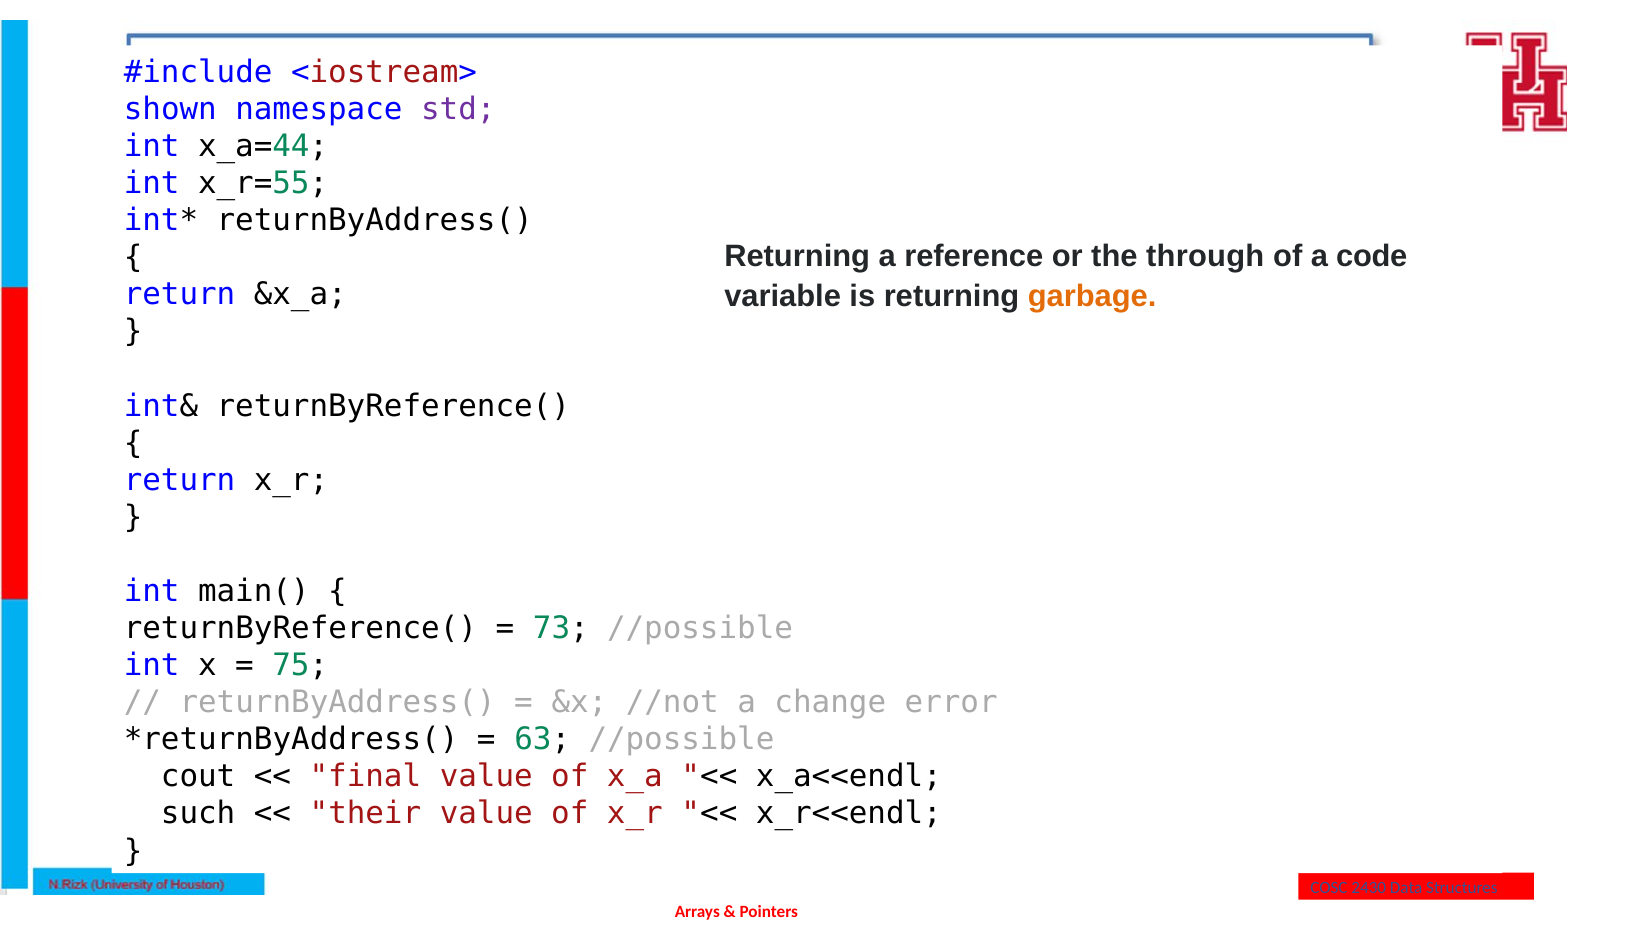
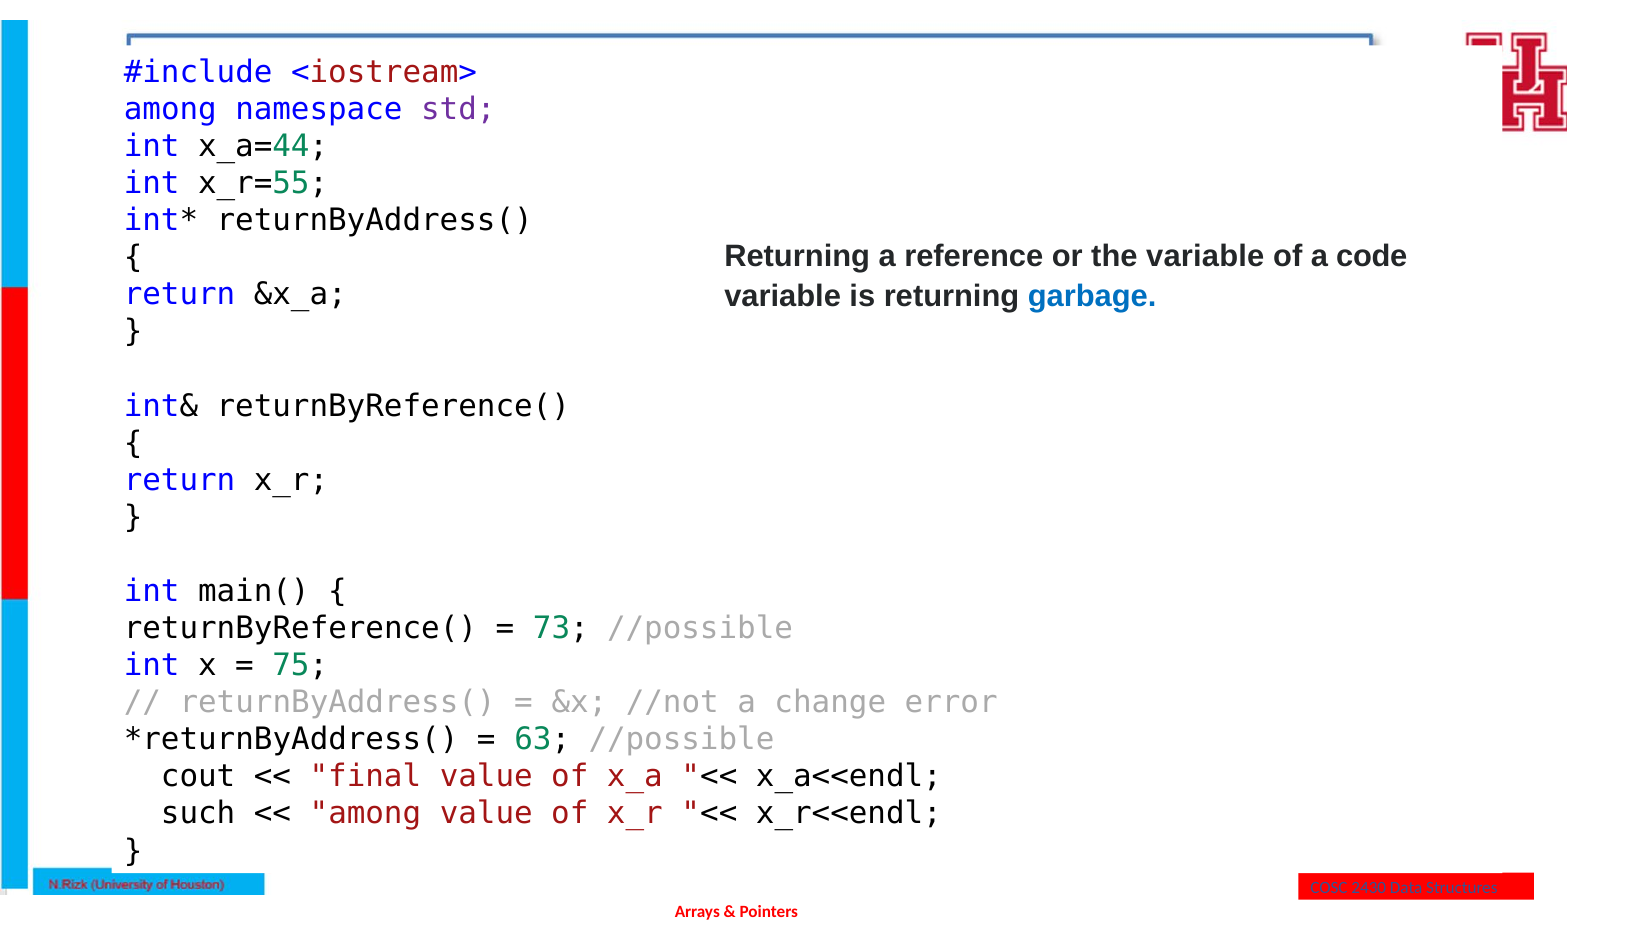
shown at (170, 109): shown -> among
the through: through -> variable
garbage colour: orange -> blue
their at (365, 814): their -> among
